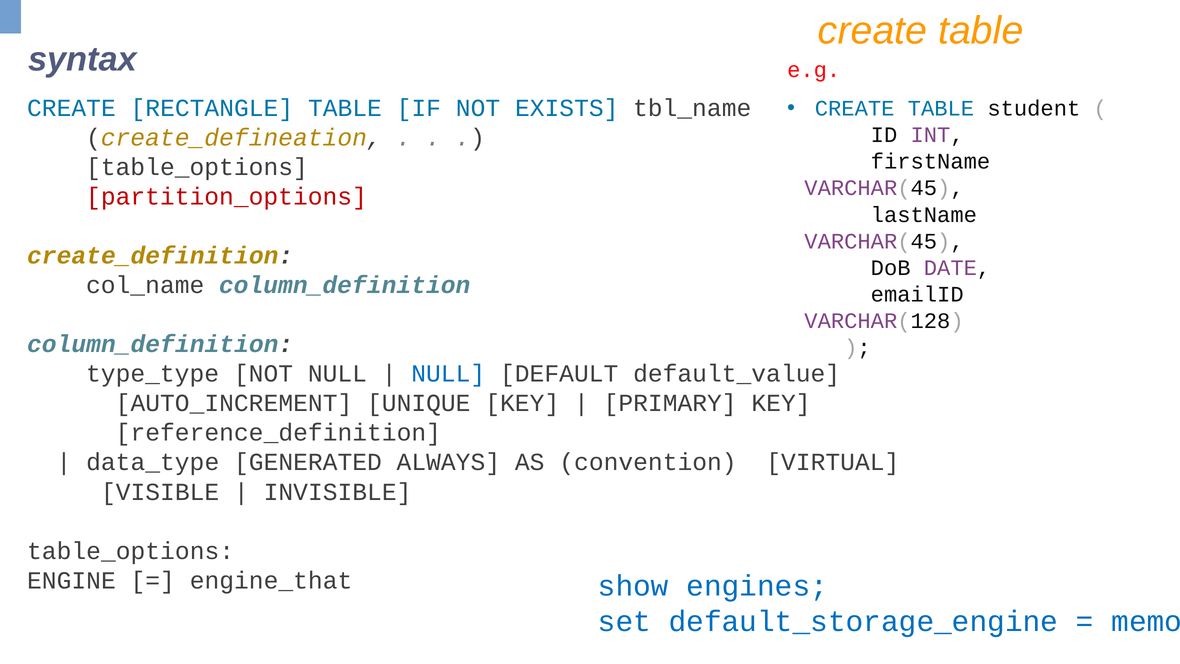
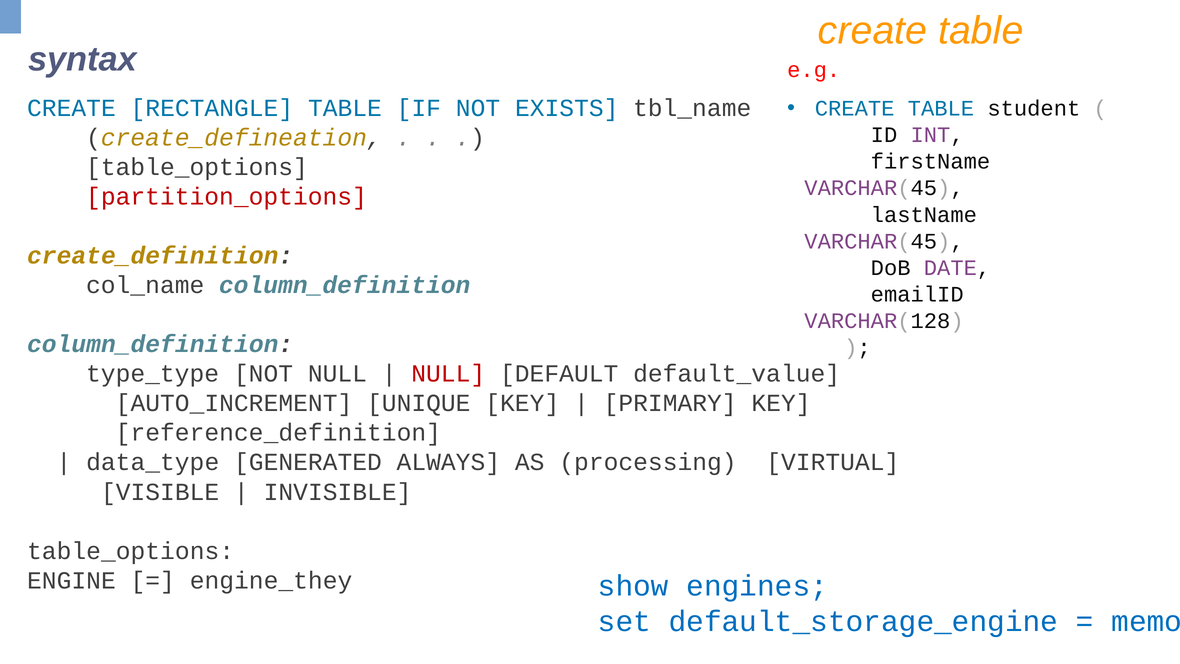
NULL at (448, 374) colour: blue -> red
convention: convention -> processing
engine_that: engine_that -> engine_they
